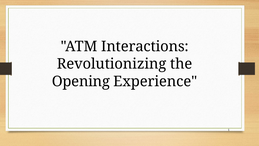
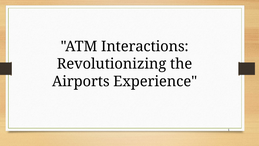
Opening: Opening -> Airports
